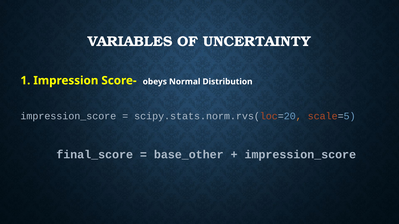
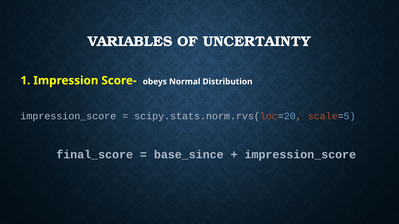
base_other: base_other -> base_since
